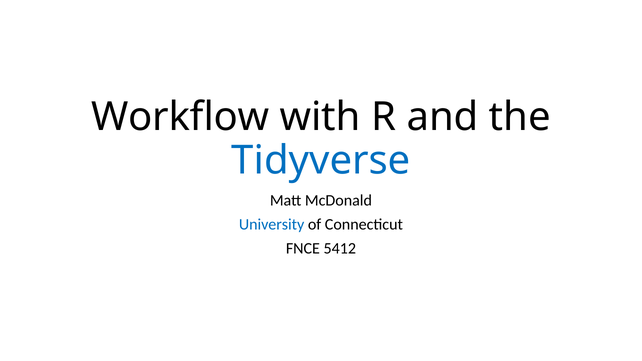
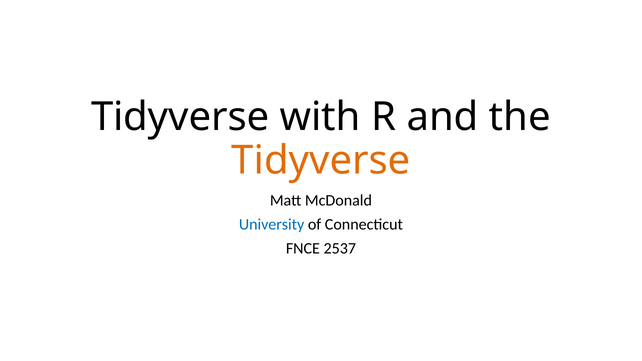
Workflow at (180, 117): Workflow -> Tidyverse
Tidyverse at (321, 160) colour: blue -> orange
5412: 5412 -> 2537
